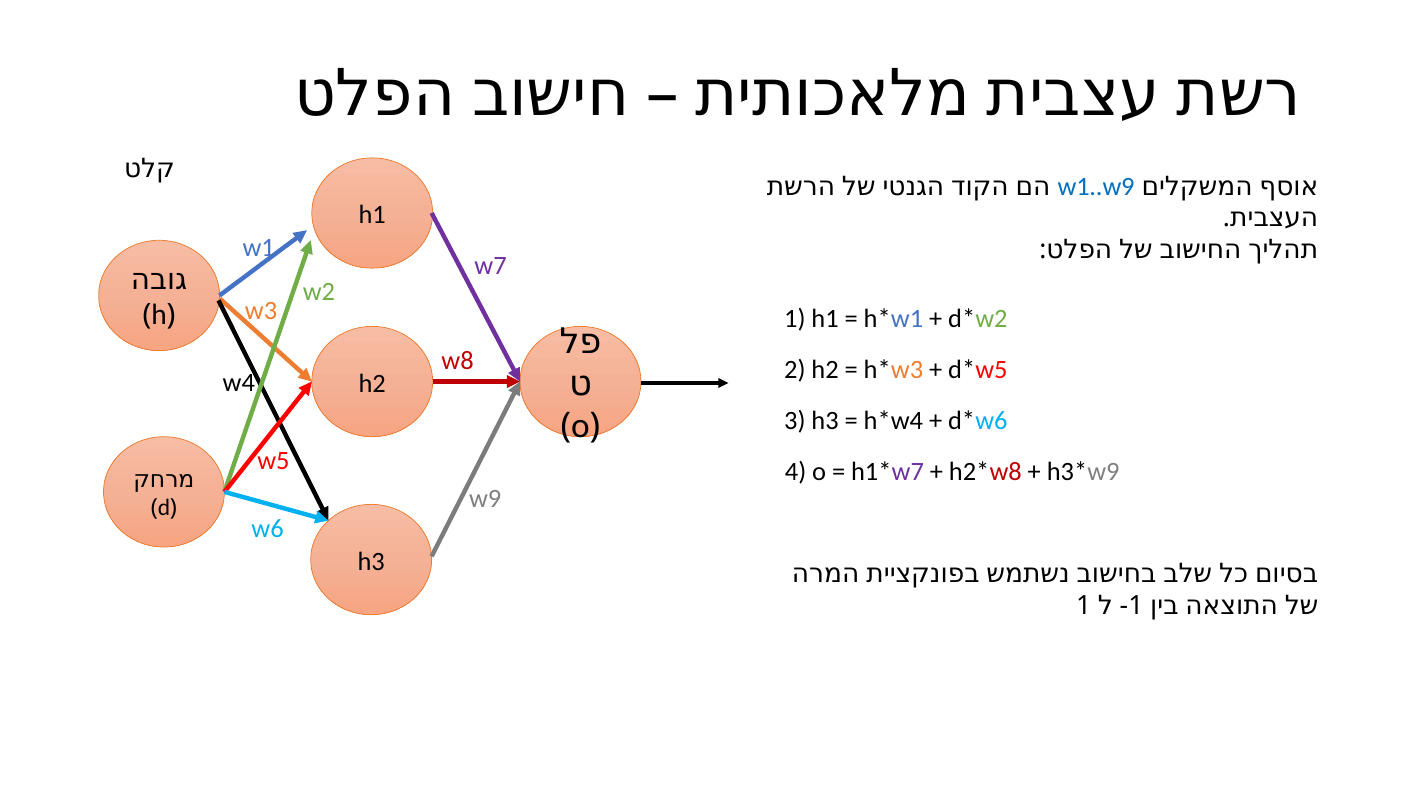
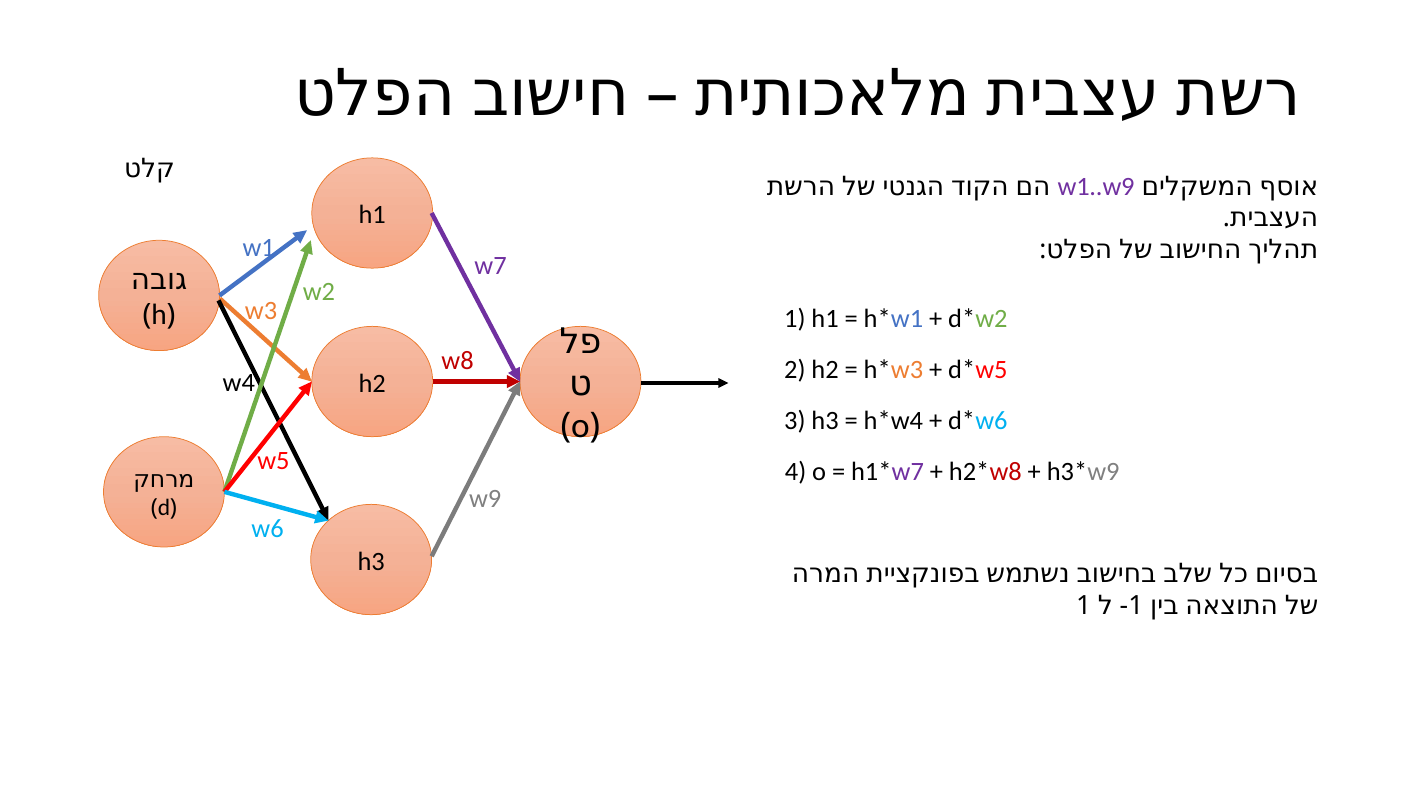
w1..w9 colour: blue -> purple
